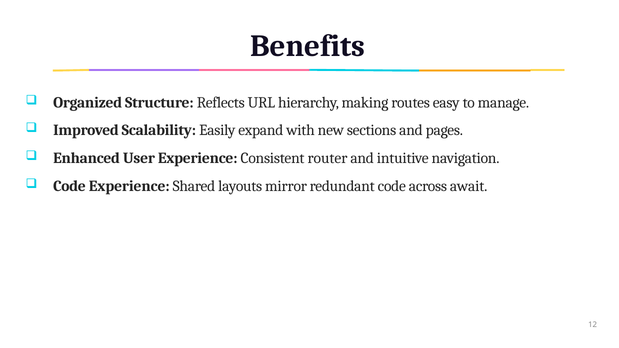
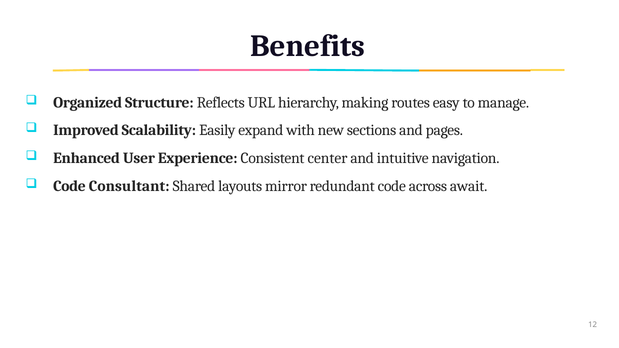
router: router -> center
Code Experience: Experience -> Consultant
